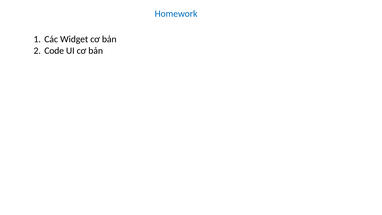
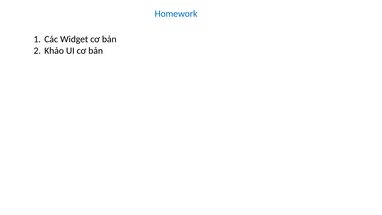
Code: Code -> Khảo
